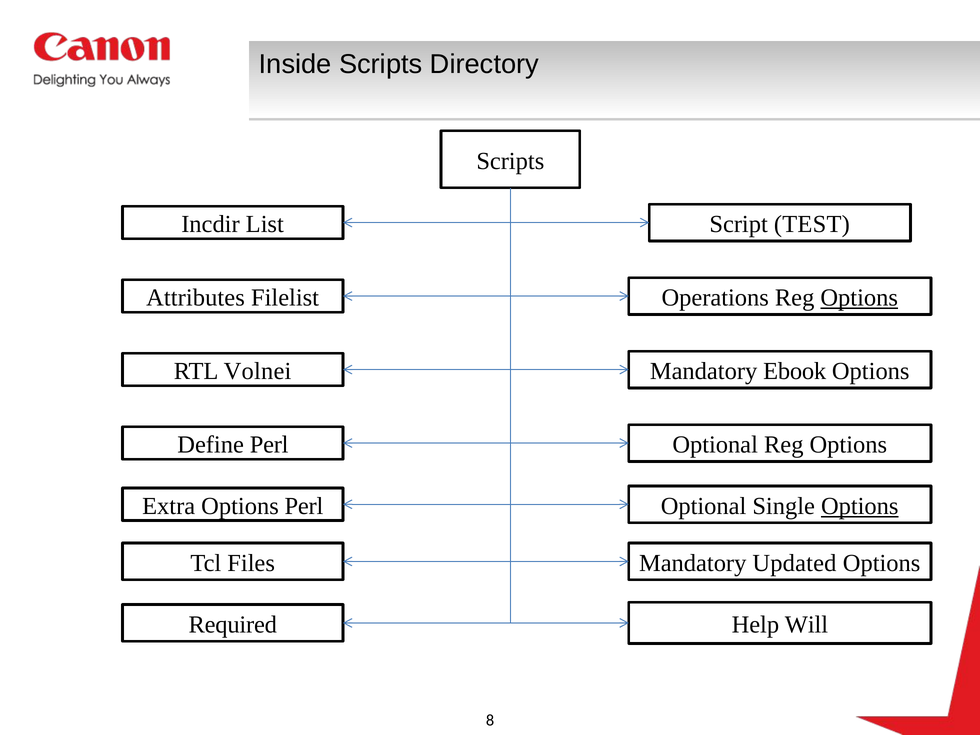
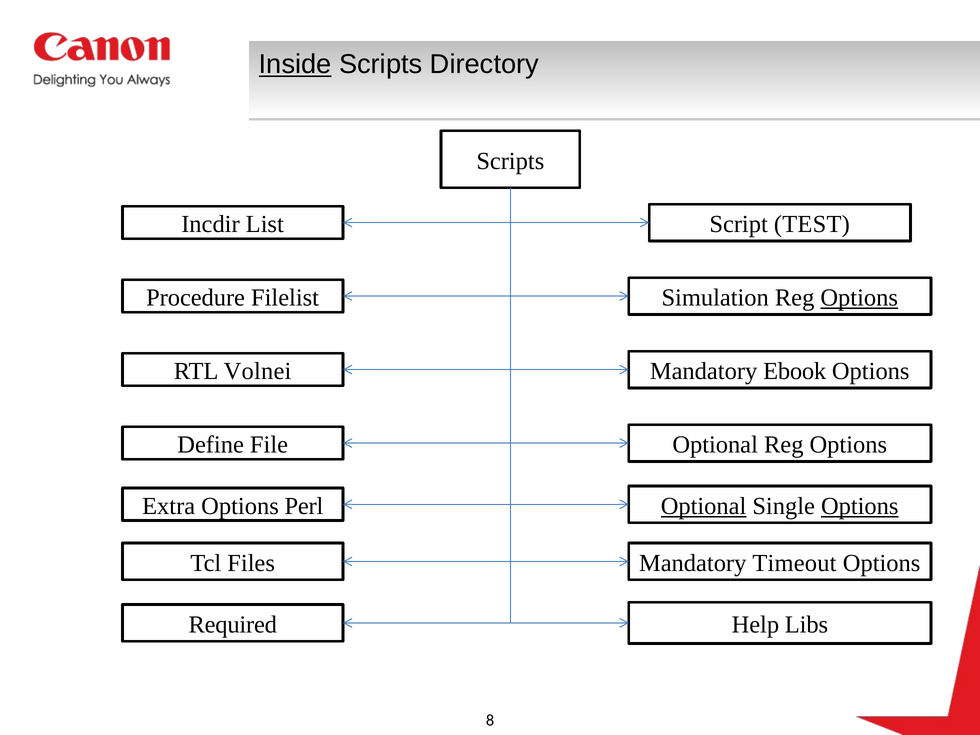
Inside underline: none -> present
Attributes: Attributes -> Procedure
Operations: Operations -> Simulation
Define Perl: Perl -> File
Optional at (704, 506) underline: none -> present
Updated: Updated -> Timeout
Will: Will -> Libs
